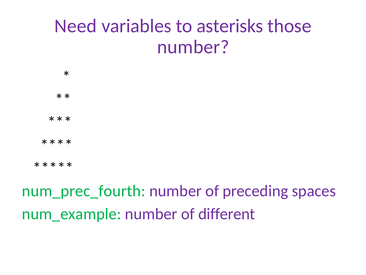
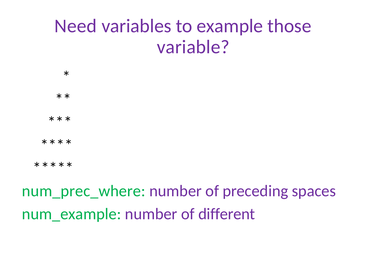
asterisks: asterisks -> example
number at (193, 47): number -> variable
num_prec_fourth: num_prec_fourth -> num_prec_where
